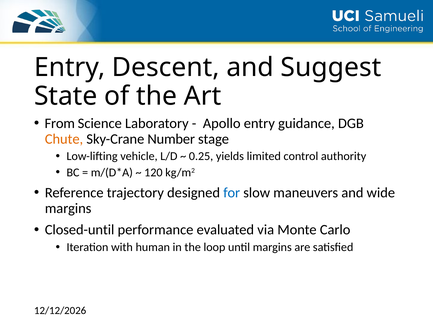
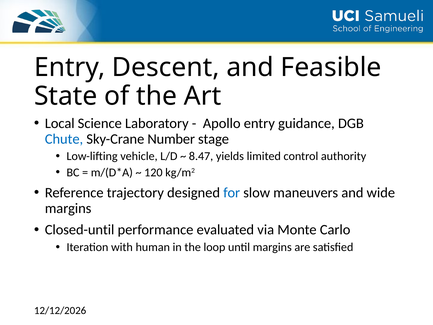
Suggest: Suggest -> Feasible
From: From -> Local
Chute colour: orange -> blue
0.25: 0.25 -> 8.47
